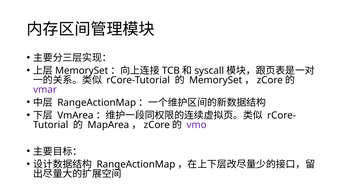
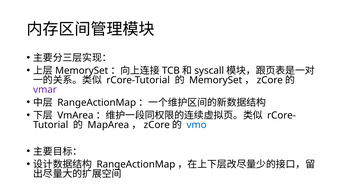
vmo colour: purple -> blue
